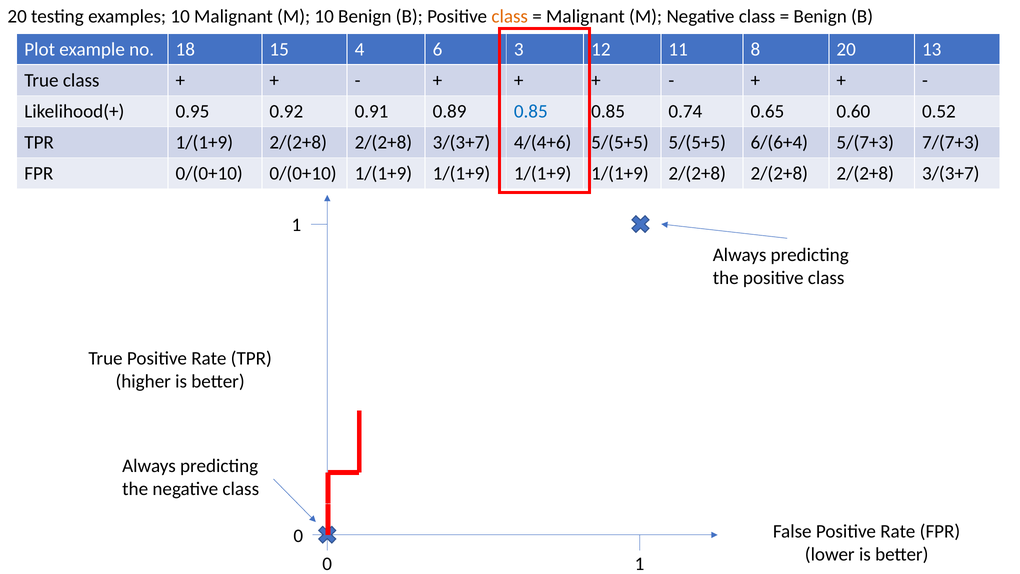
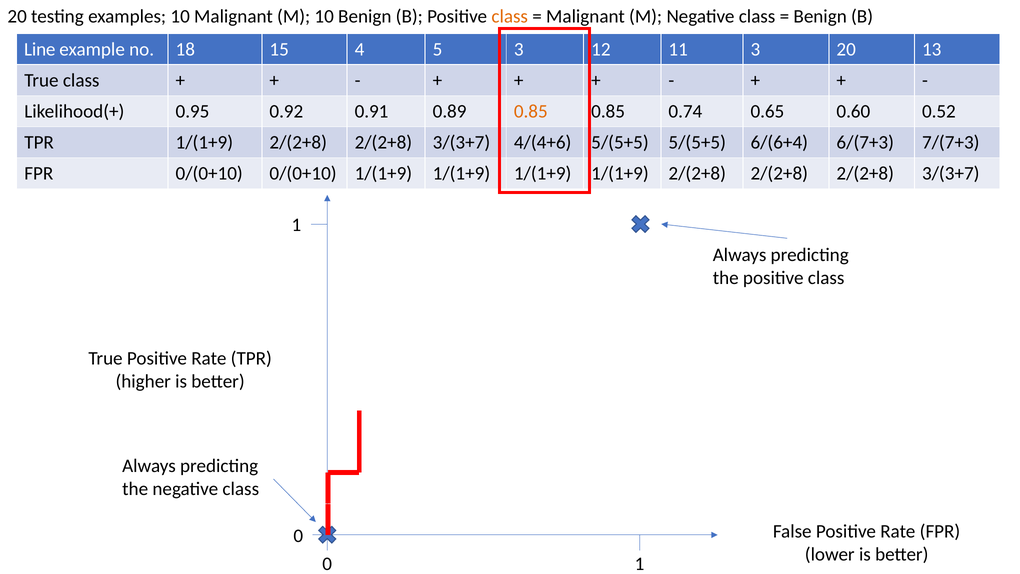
Plot: Plot -> Line
6: 6 -> 5
11 8: 8 -> 3
0.85 at (531, 111) colour: blue -> orange
5/(7+3: 5/(7+3 -> 6/(7+3
